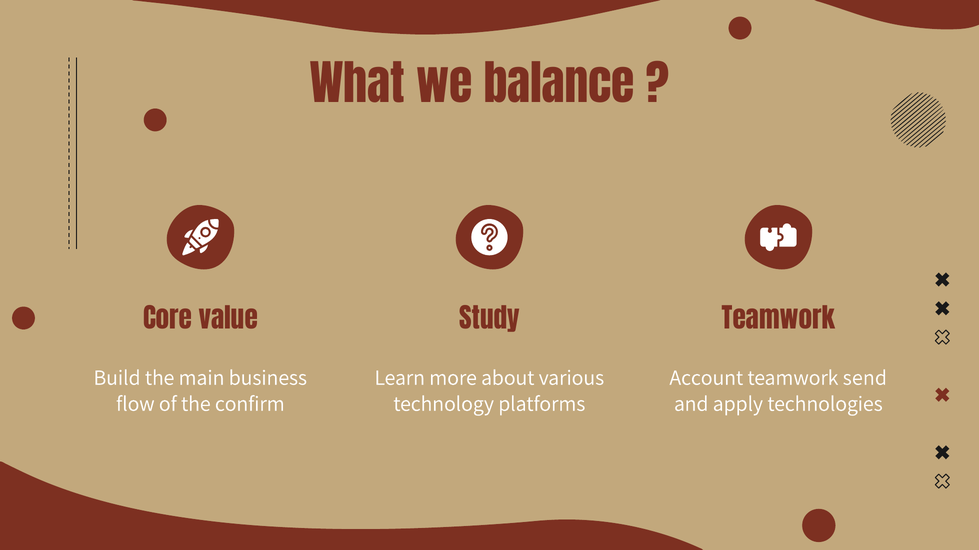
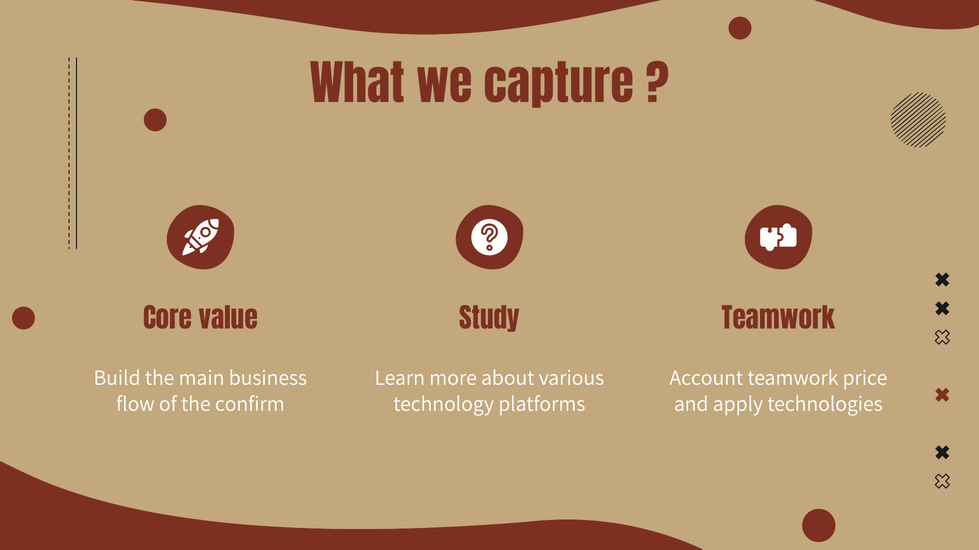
balance: balance -> capture
send: send -> price
